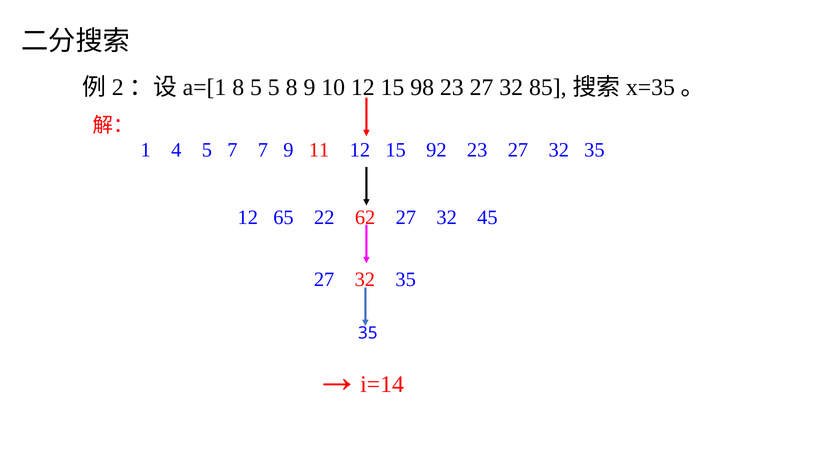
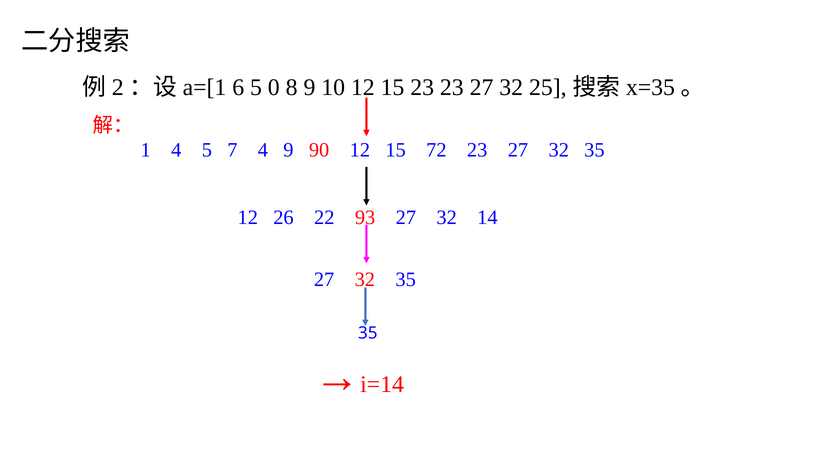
8 at (238, 88): 8 -> 6
5 5: 5 -> 0
15 98: 98 -> 23
85: 85 -> 25
7 7: 7 -> 4
11: 11 -> 90
92: 92 -> 72
65: 65 -> 26
62: 62 -> 93
45: 45 -> 14
